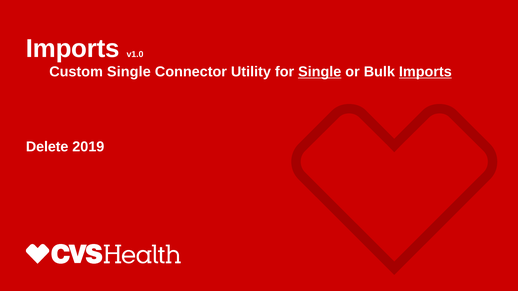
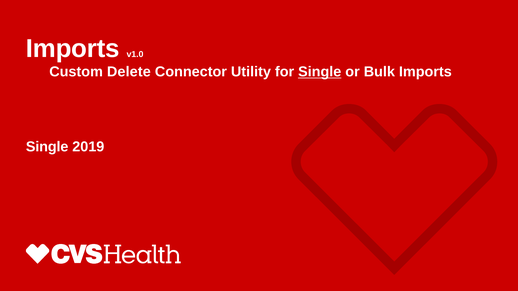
Custom Single: Single -> Delete
Imports at (425, 72) underline: present -> none
Delete at (47, 147): Delete -> Single
